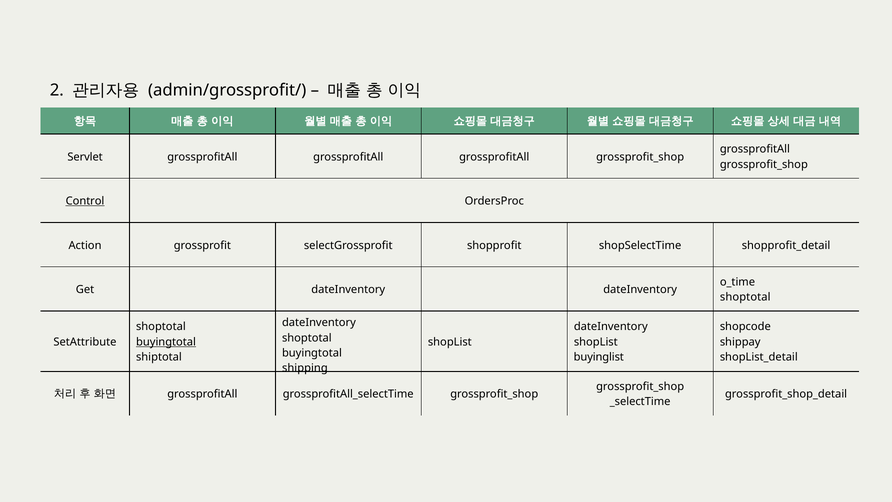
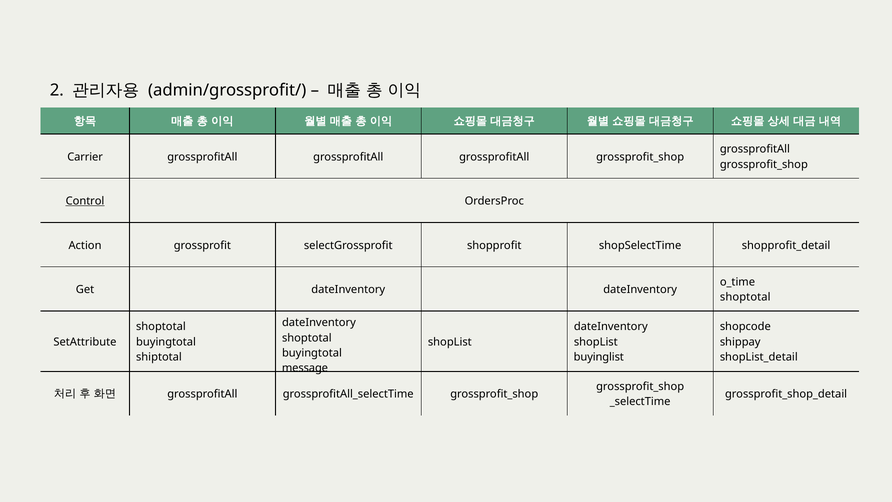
Servlet: Servlet -> Carrier
buyingtotal at (166, 342) underline: present -> none
shipping: shipping -> message
